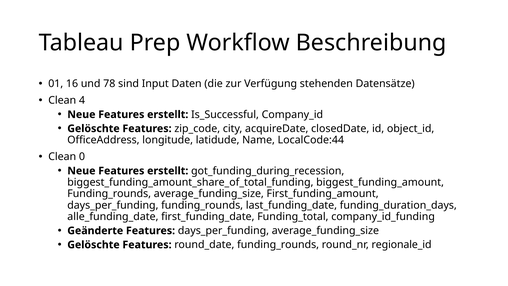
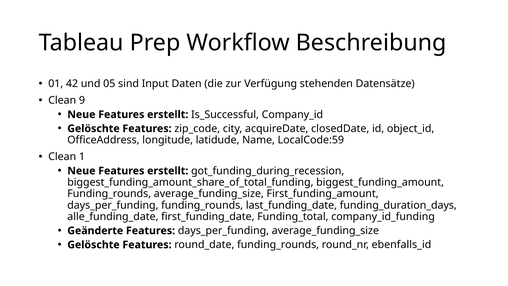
16: 16 -> 42
78: 78 -> 05
4: 4 -> 9
LocalCode:44: LocalCode:44 -> LocalCode:59
0: 0 -> 1
regionale_id: regionale_id -> ebenfalls_id
